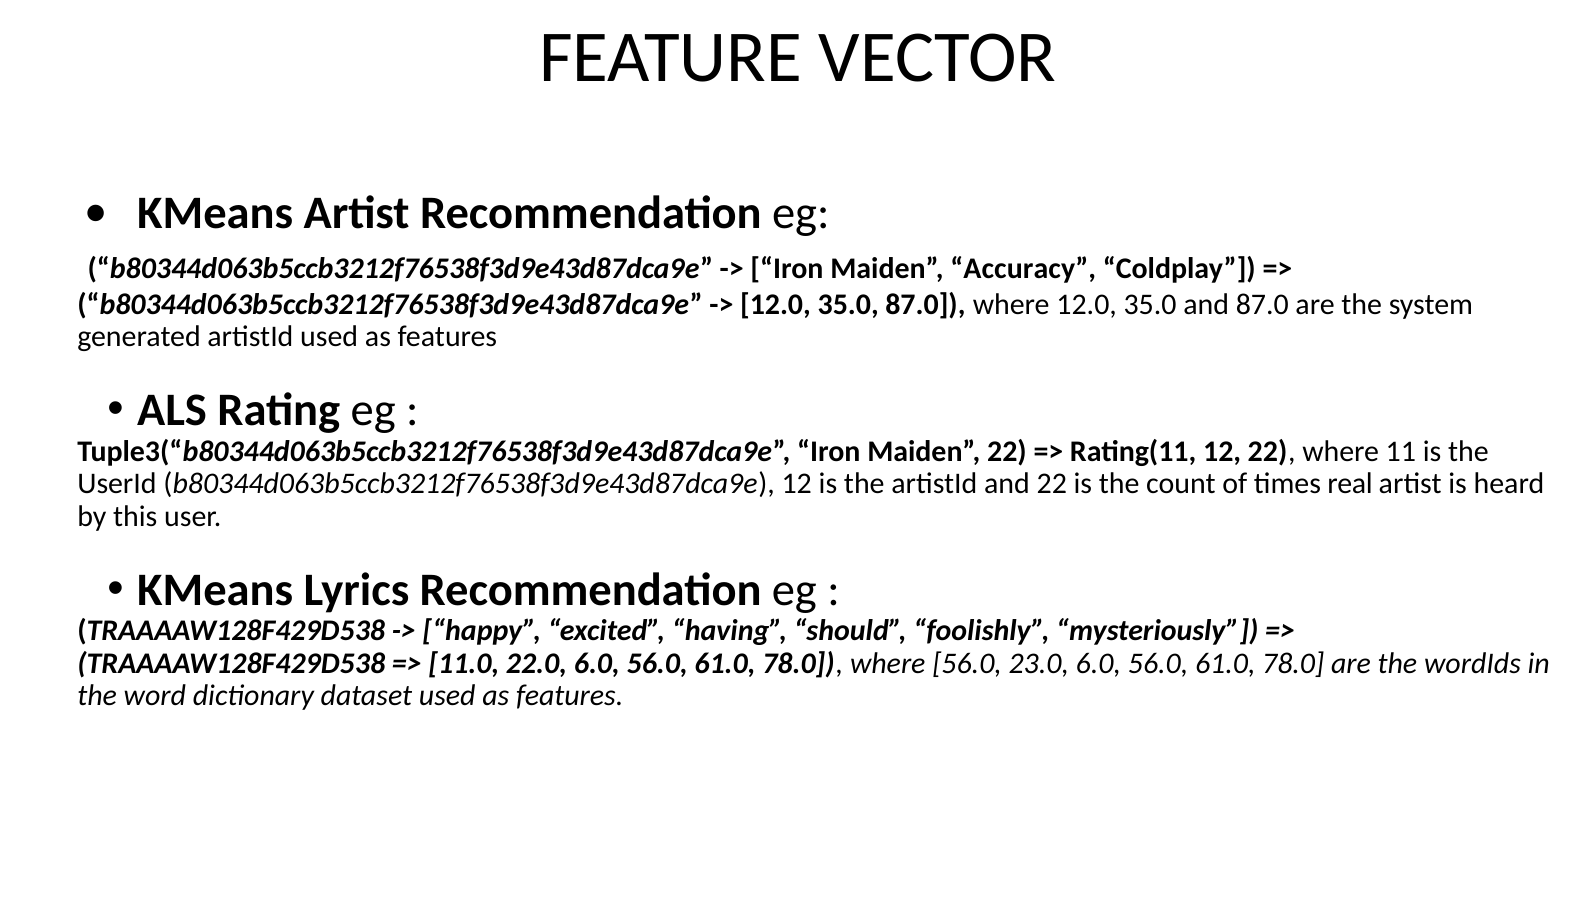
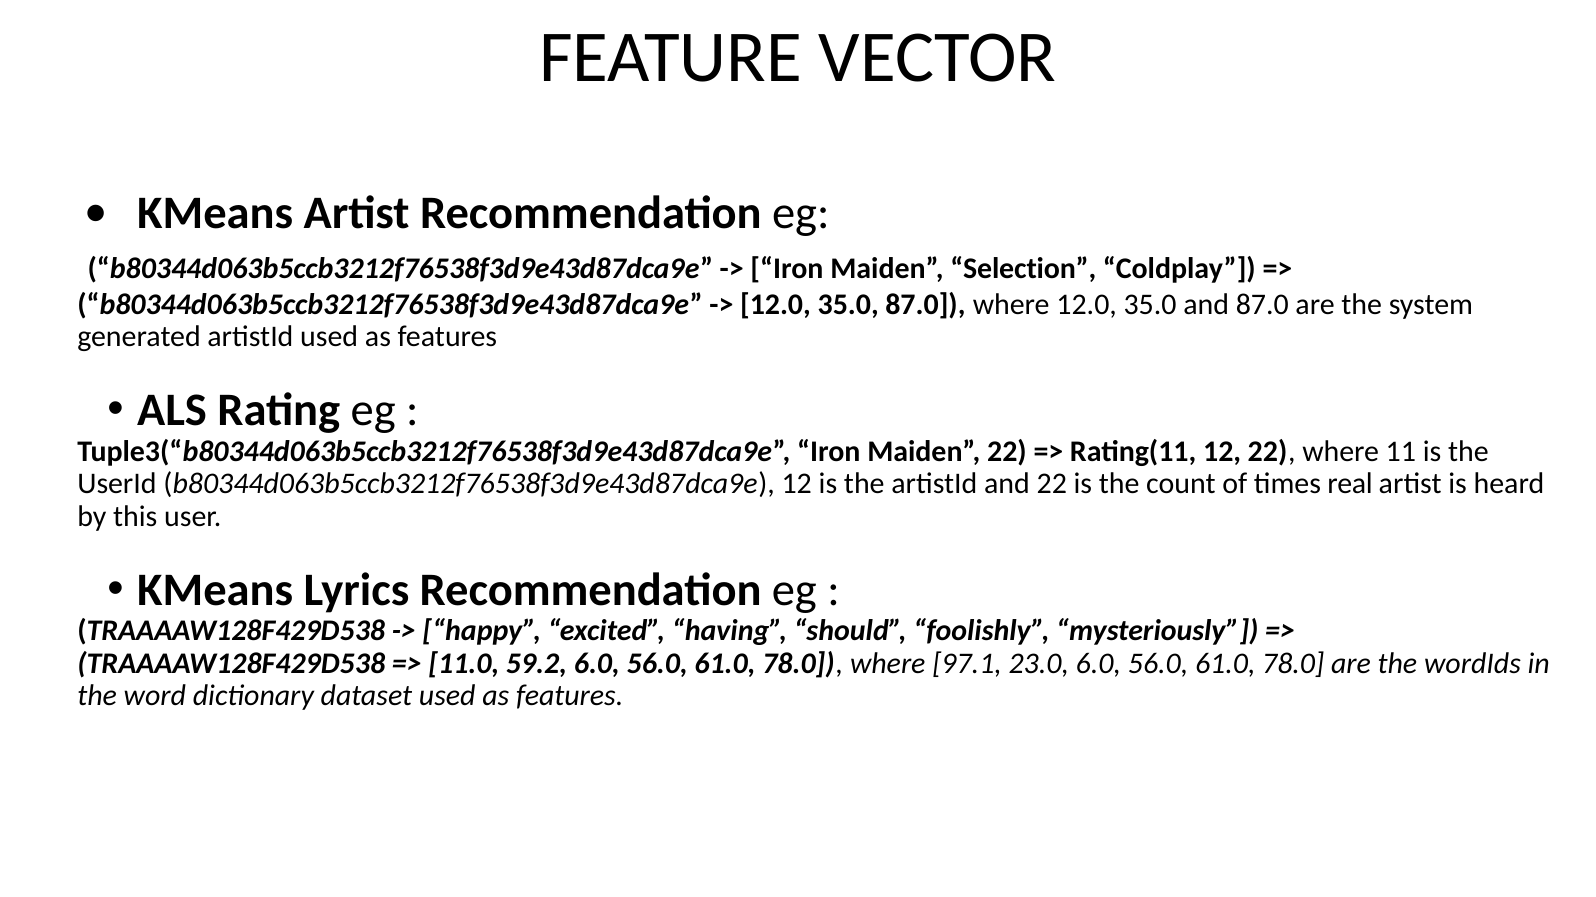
Accuracy: Accuracy -> Selection
22.0: 22.0 -> 59.2
where 56.0: 56.0 -> 97.1
